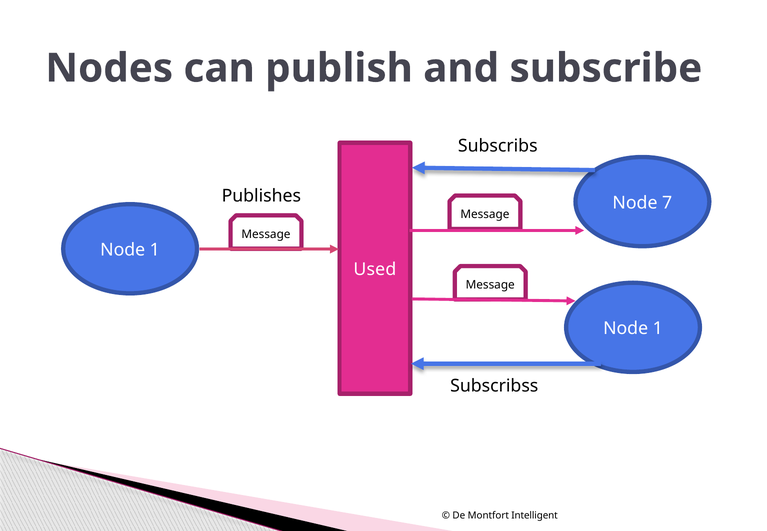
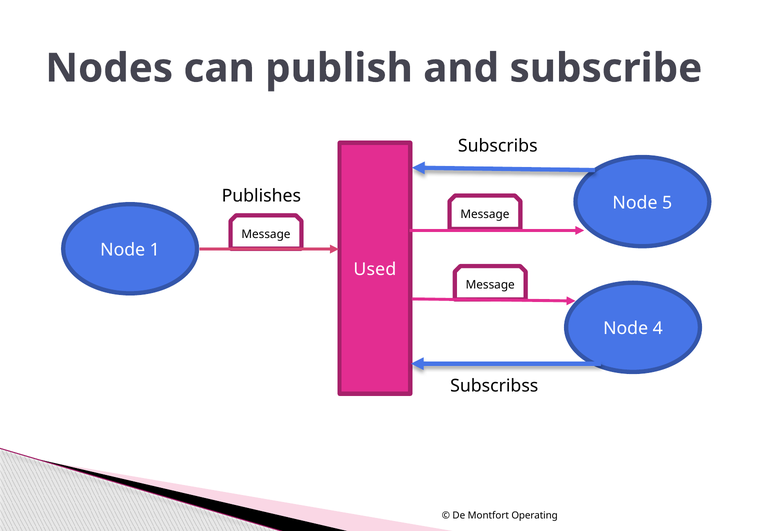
7: 7 -> 5
1 at (658, 329): 1 -> 4
Intelligent: Intelligent -> Operating
